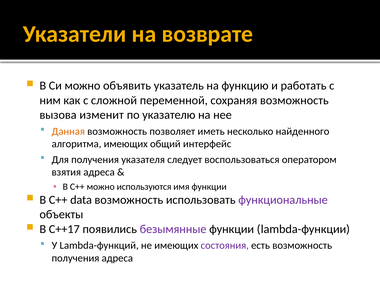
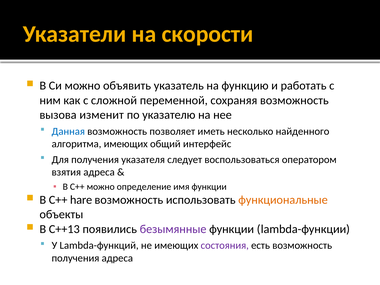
возврате: возврате -> скорости
Данная colour: orange -> blue
используются: используются -> определение
data: data -> hare
функциональные colour: purple -> orange
C++17: C++17 -> C++13
